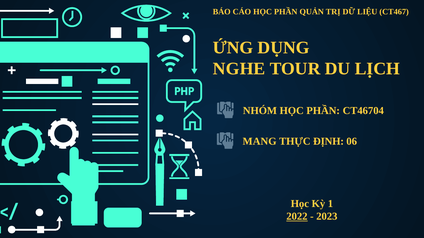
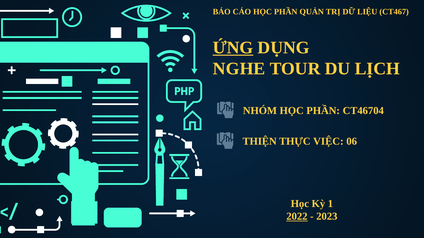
ỨNG underline: none -> present
MANG: MANG -> THIỆN
ĐỊNH: ĐỊNH -> VIỆC
